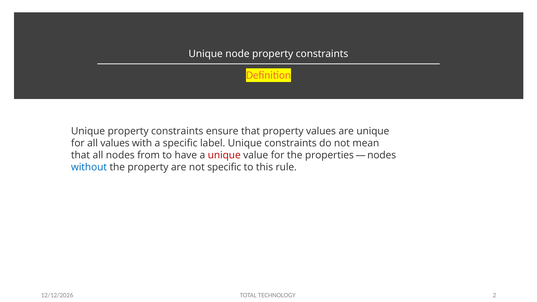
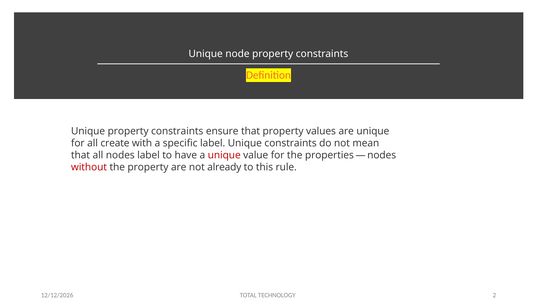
all values: values -> create
nodes from: from -> label
without colour: blue -> red
not specific: specific -> already
